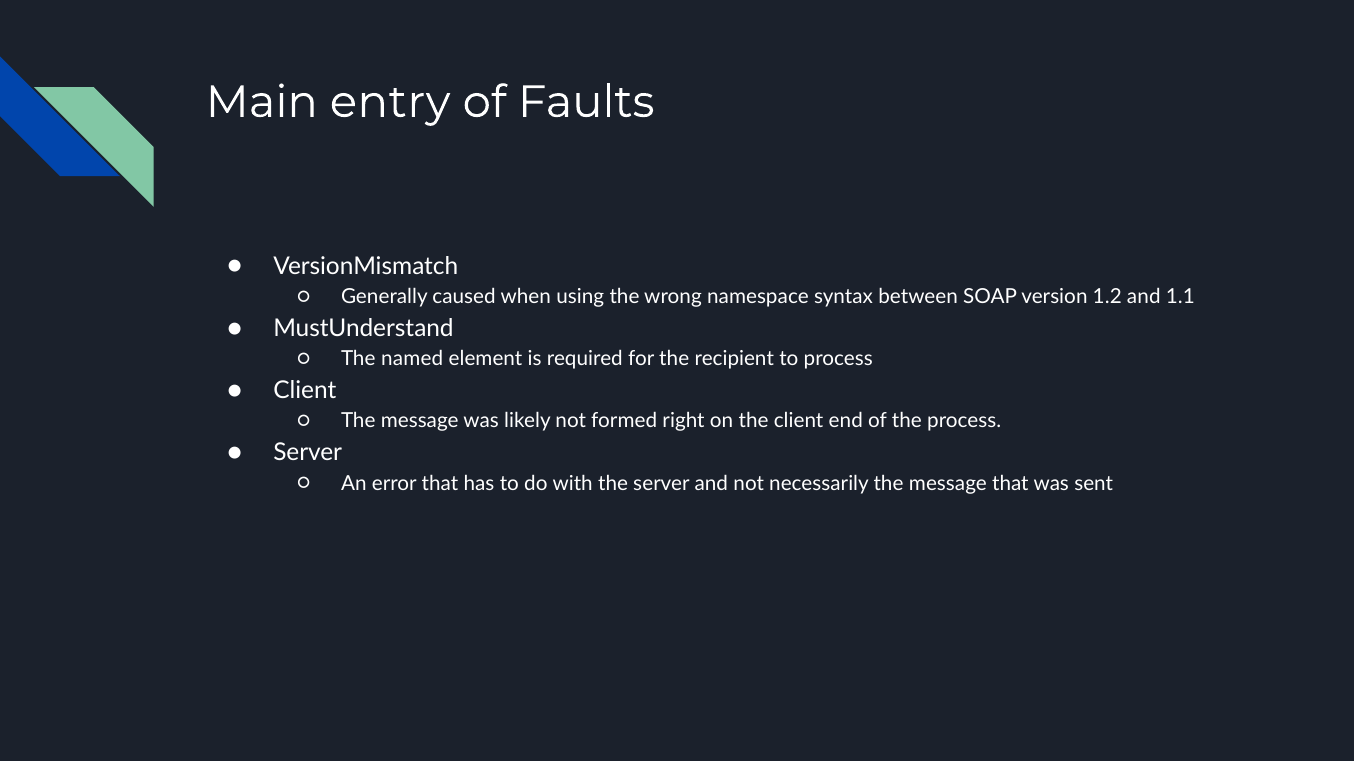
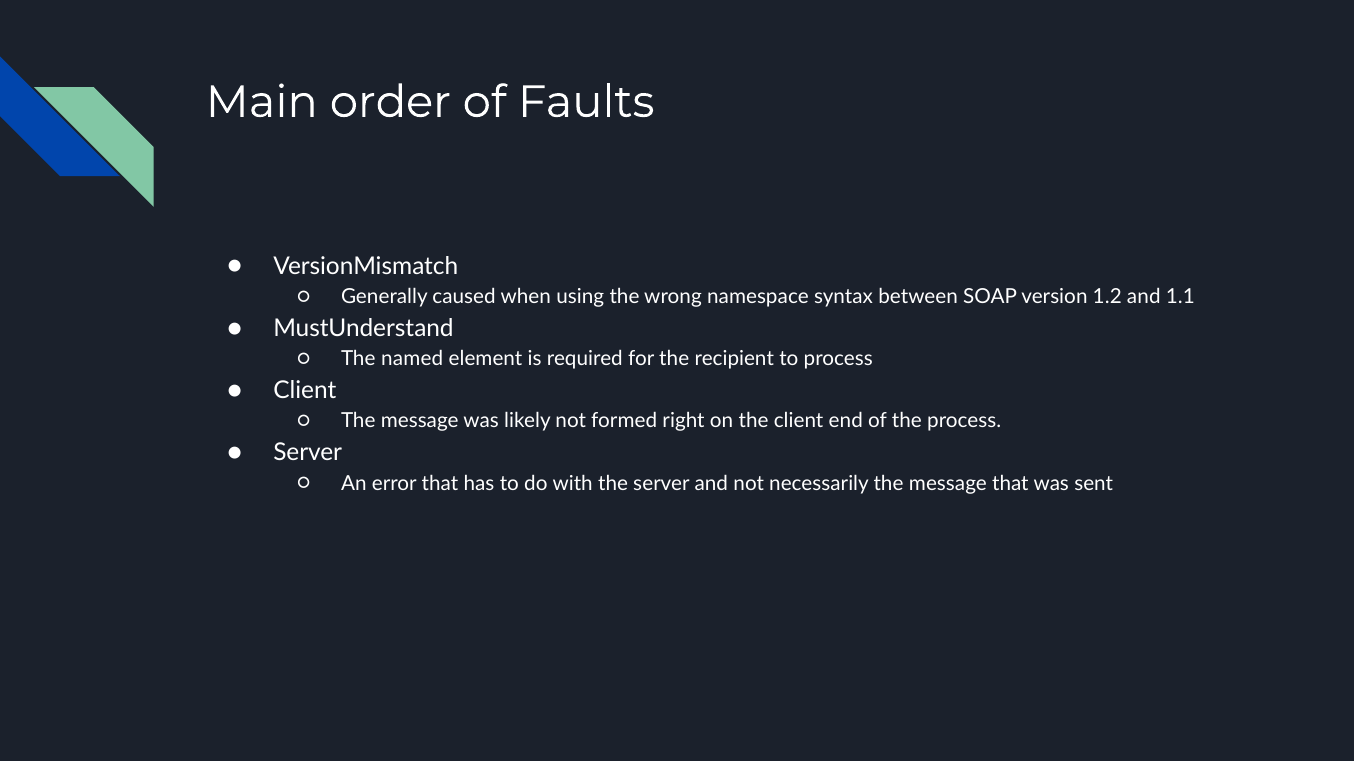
entry: entry -> order
